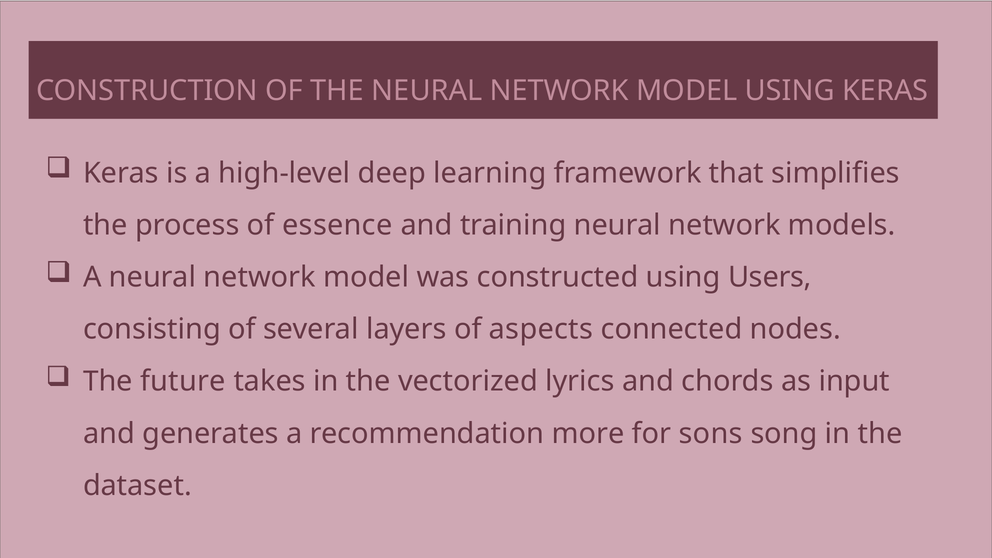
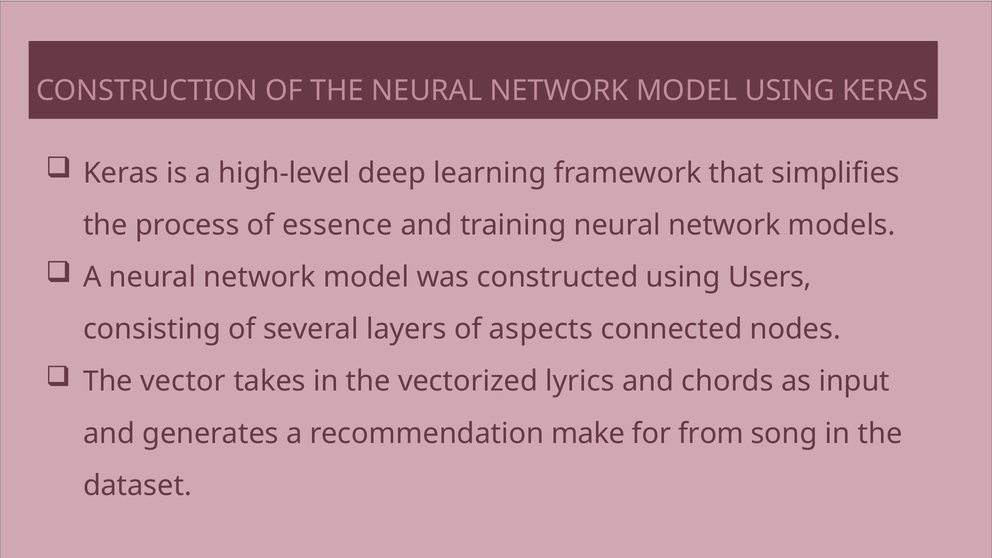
future: future -> vector
more: more -> make
sons: sons -> from
